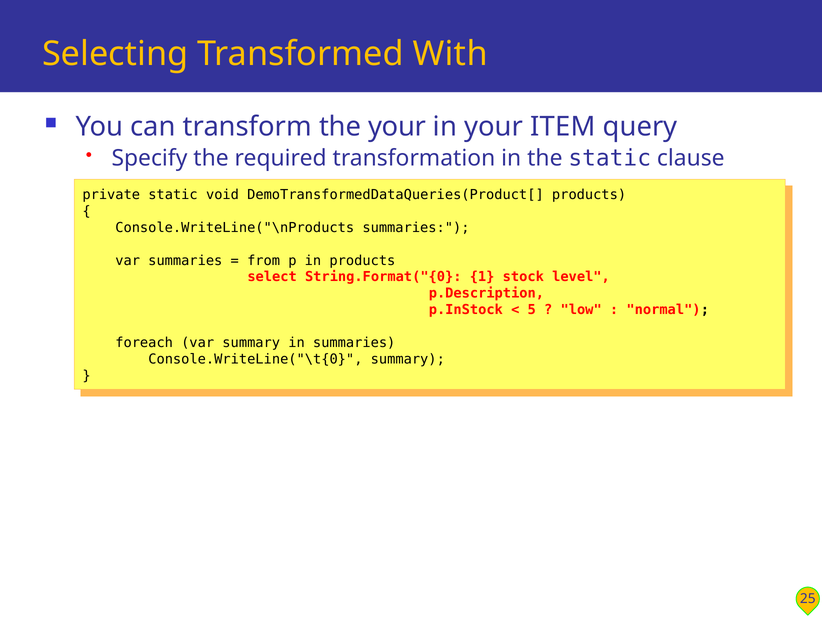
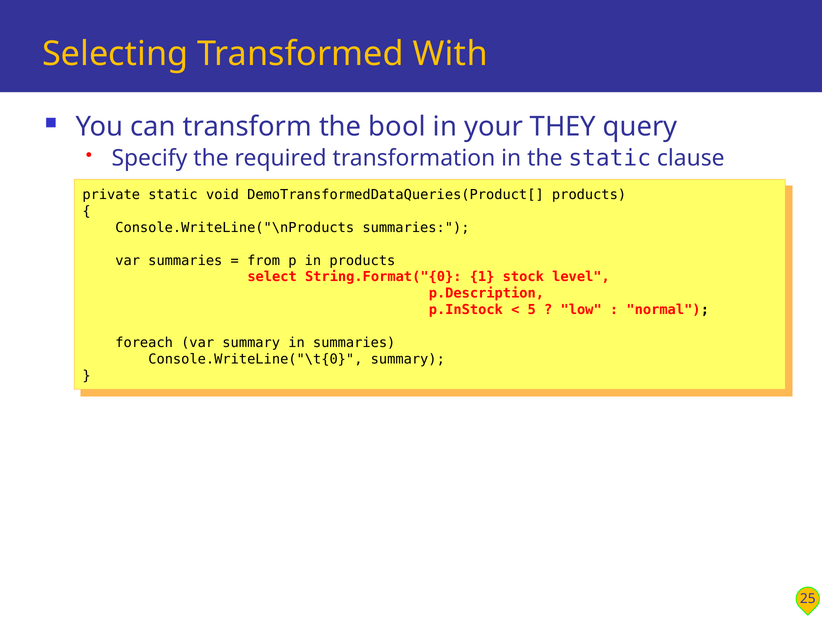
the your: your -> bool
ITEM: ITEM -> THEY
